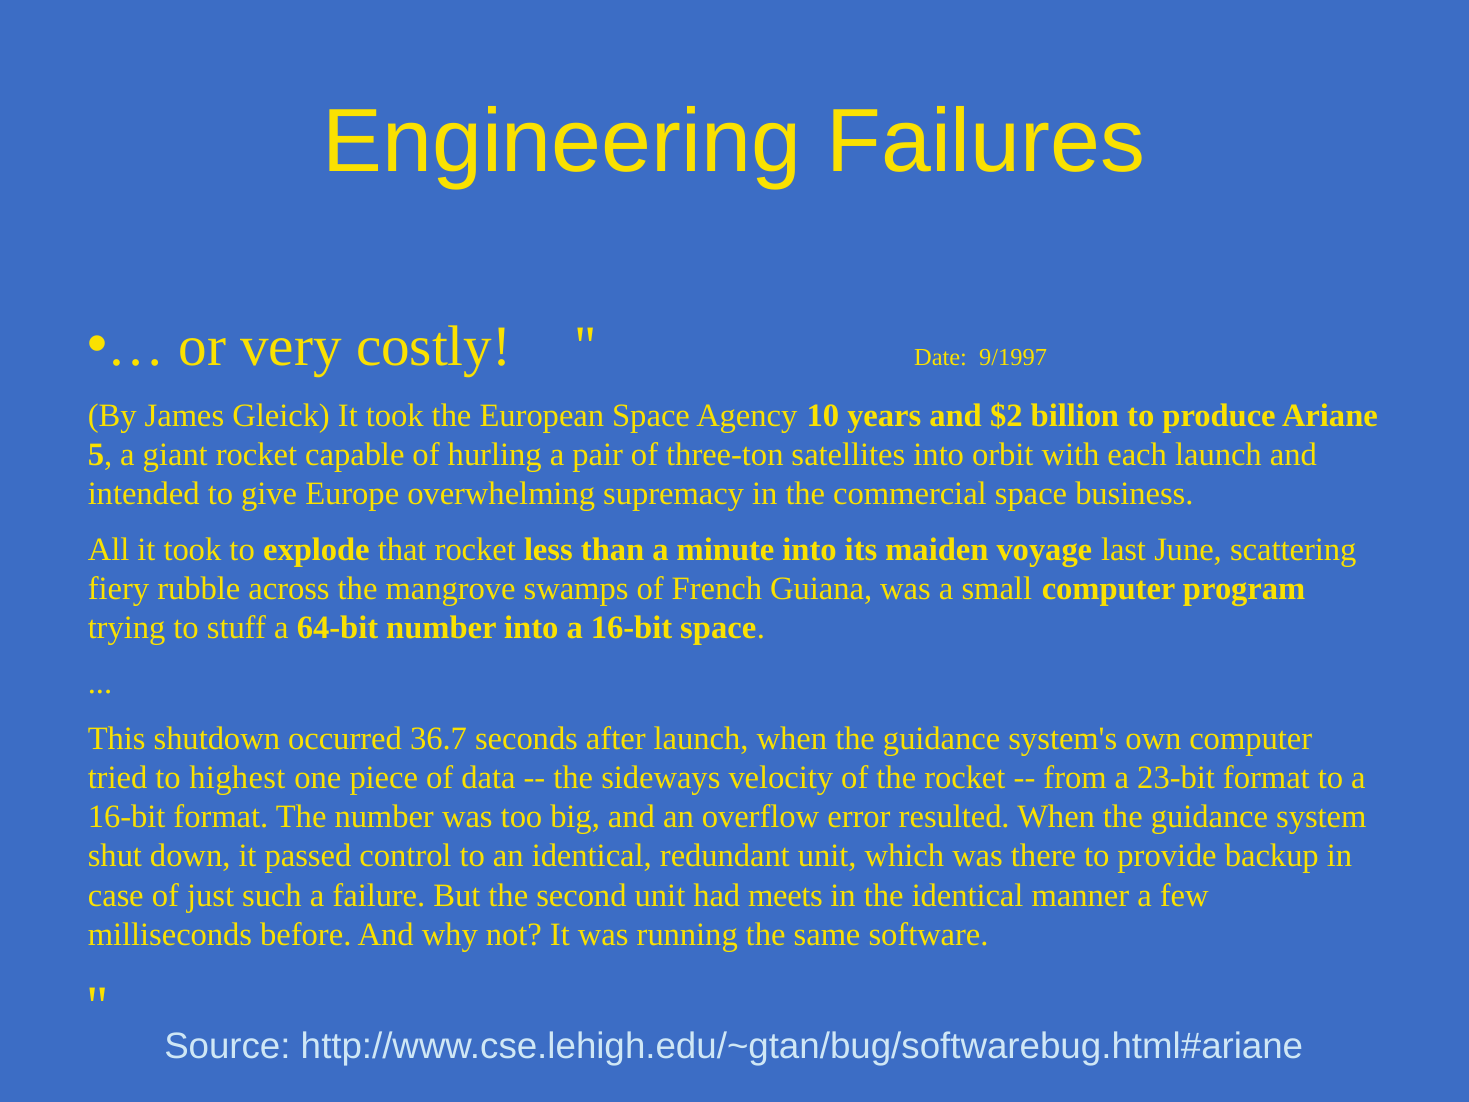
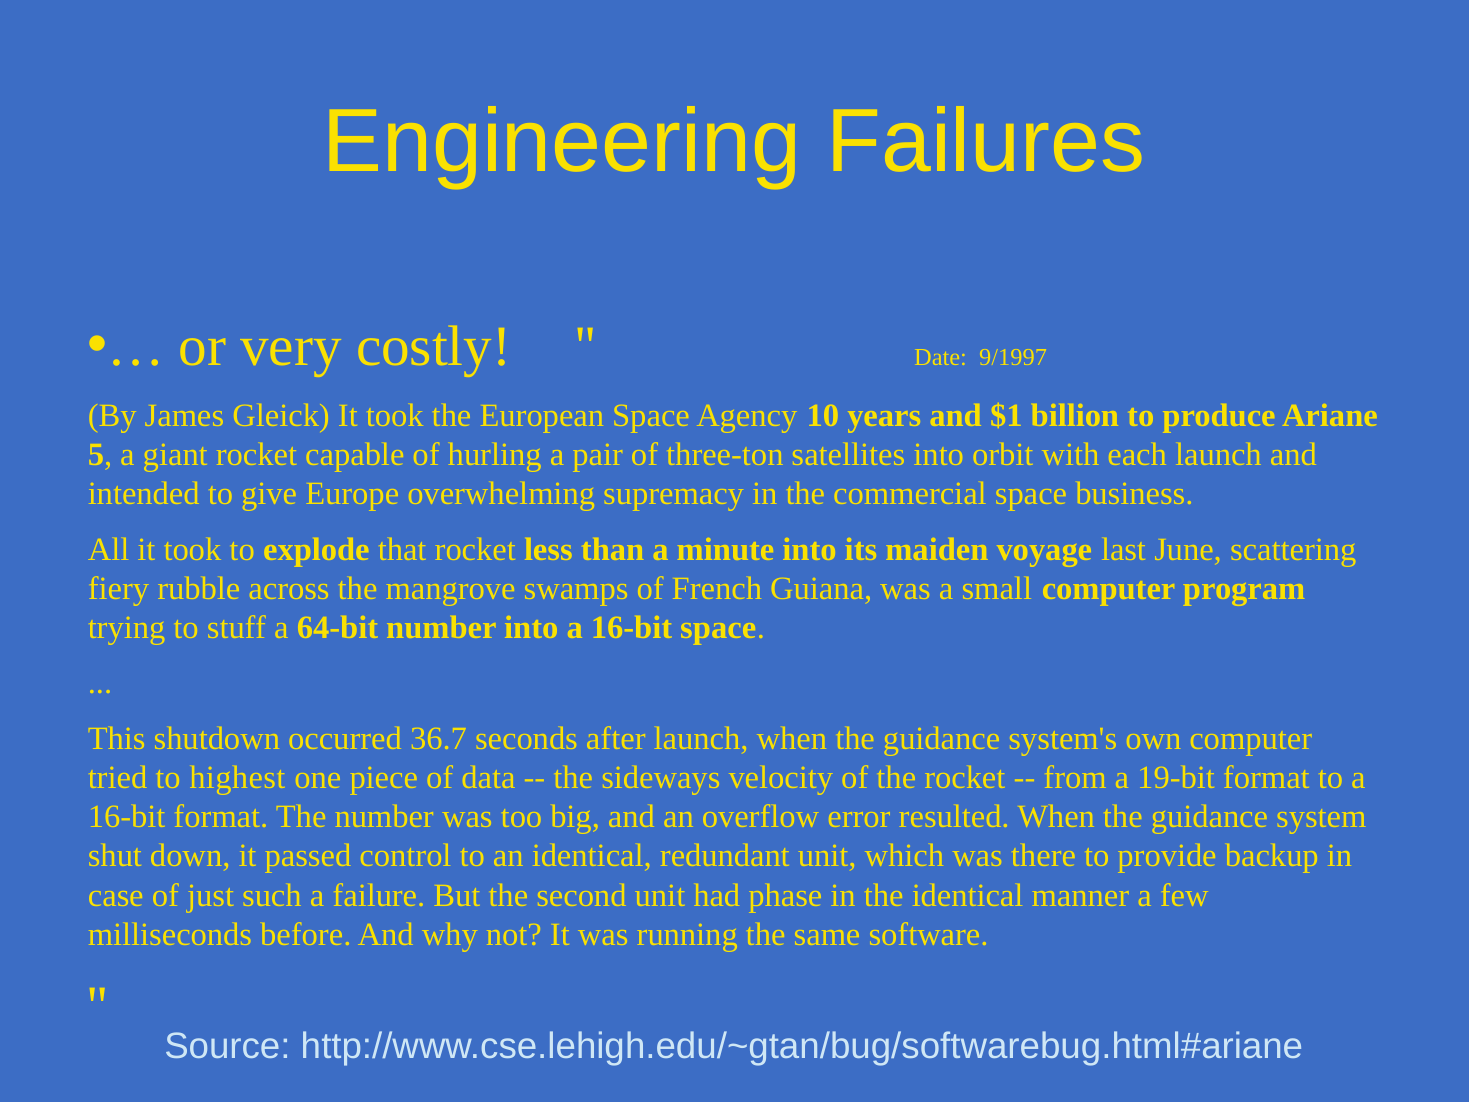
$2: $2 -> $1
23-bit: 23-bit -> 19-bit
meets: meets -> phase
